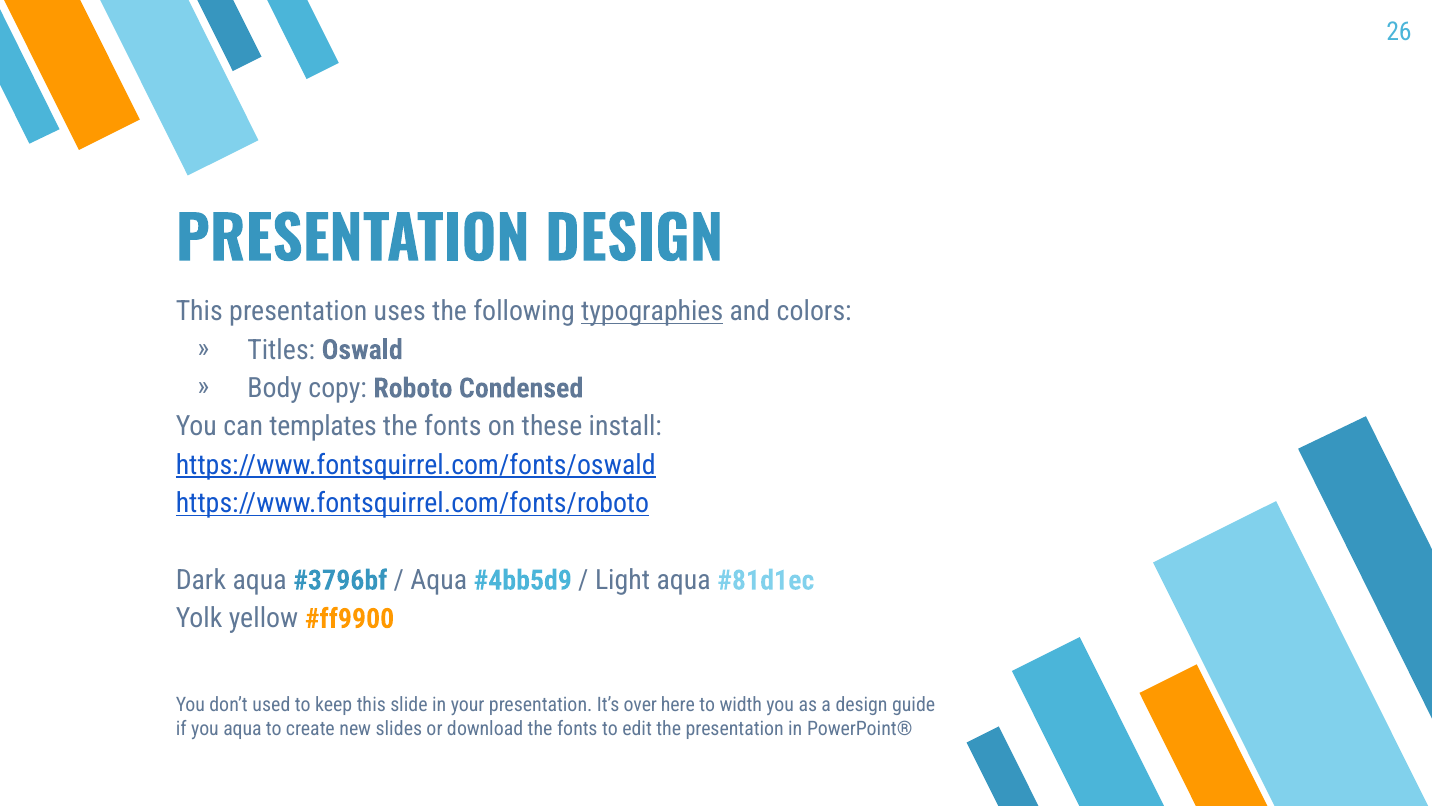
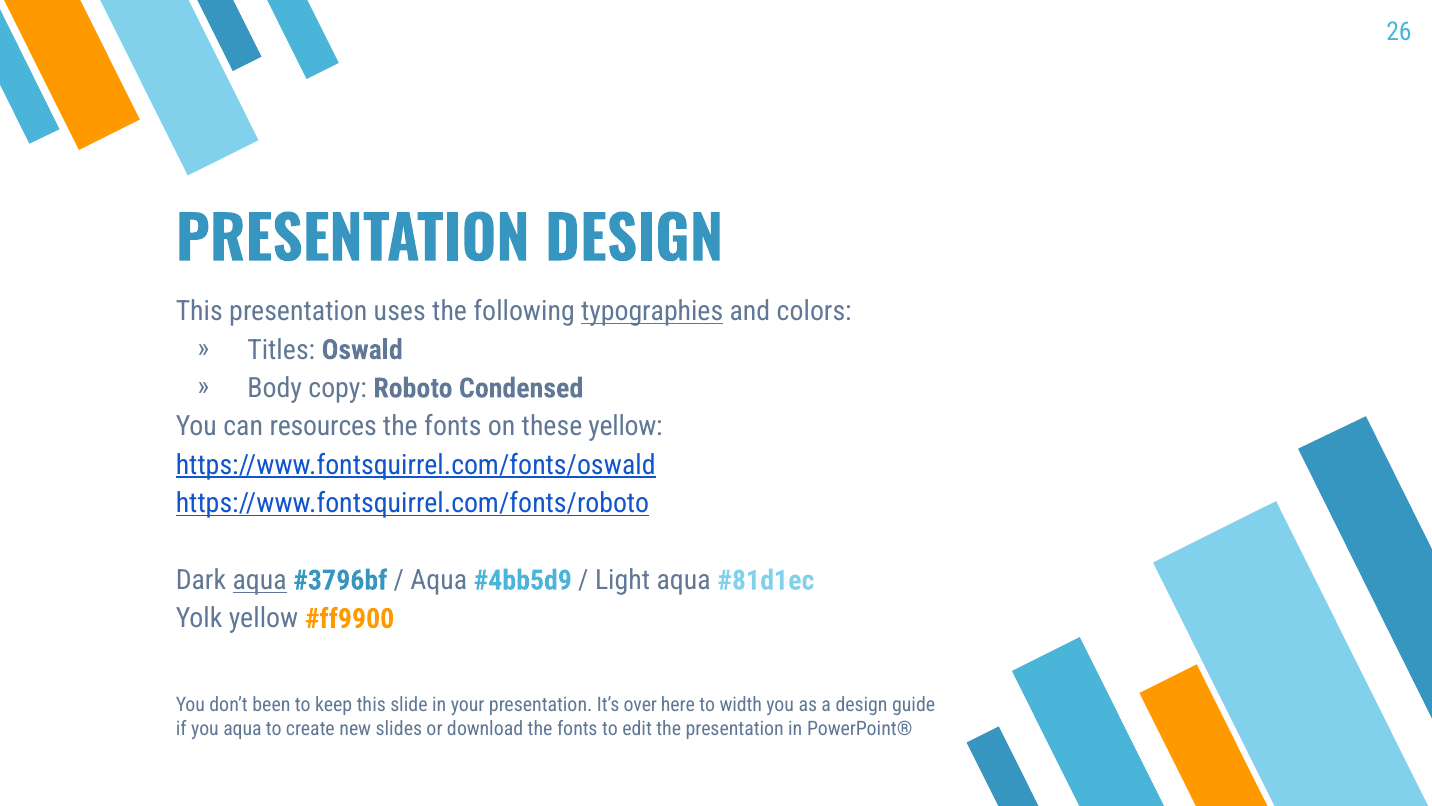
templates: templates -> resources
these install: install -> yellow
aqua at (260, 580) underline: none -> present
used: used -> been
